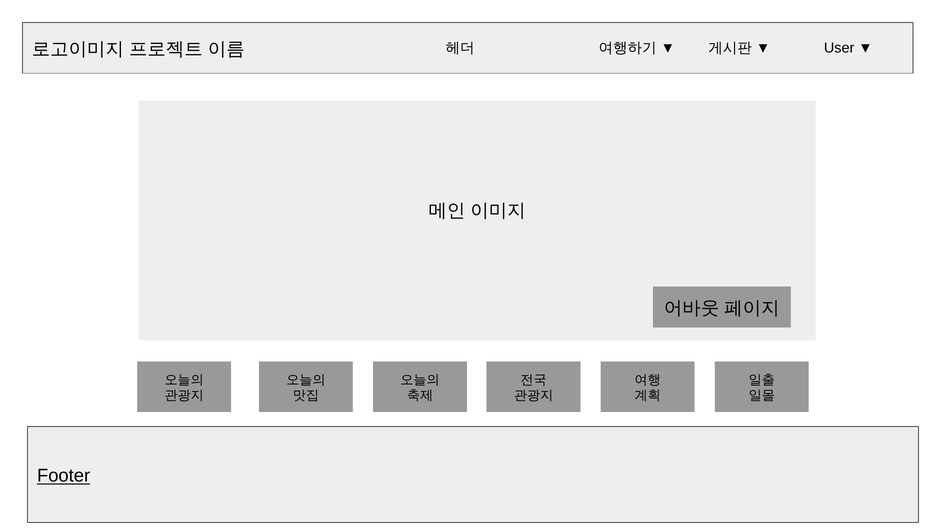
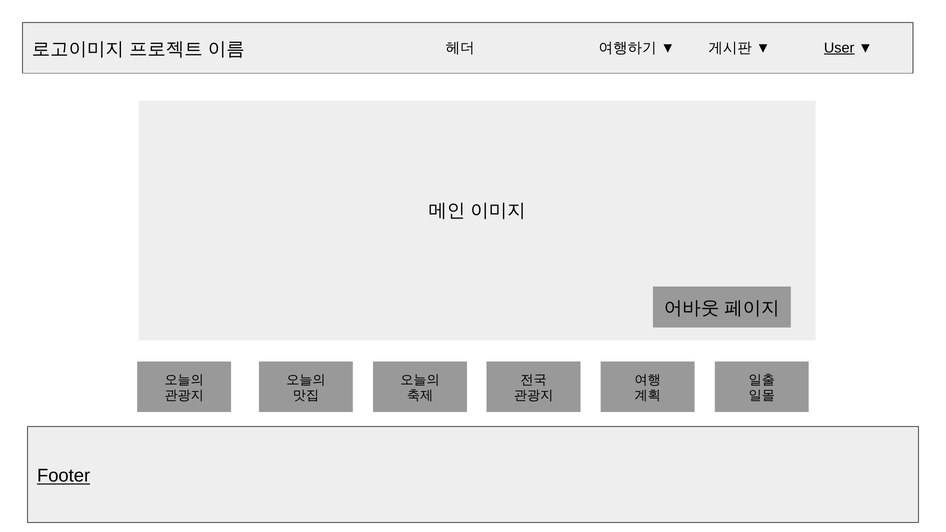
User underline: none -> present
